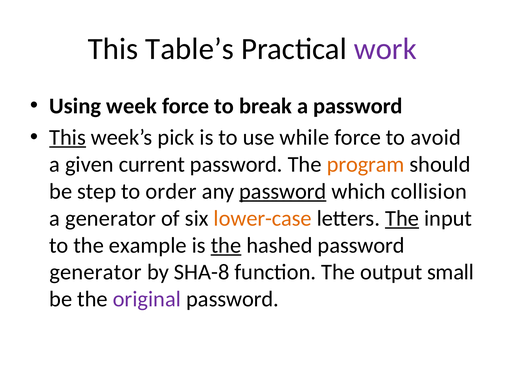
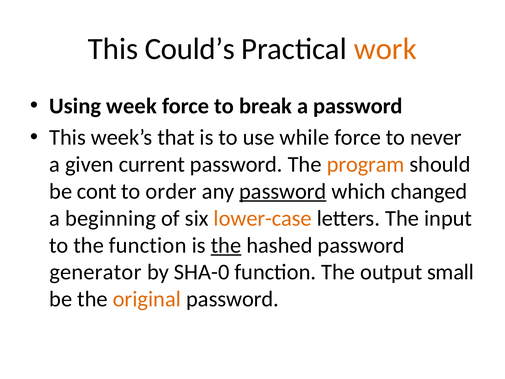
Table’s: Table’s -> Could’s
work colour: purple -> orange
This at (68, 137) underline: present -> none
pick: pick -> that
avoid: avoid -> never
step: step -> cont
collision: collision -> changed
a generator: generator -> beginning
The at (402, 218) underline: present -> none
the example: example -> function
SHA-8: SHA-8 -> SHA-0
original colour: purple -> orange
